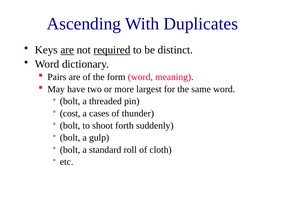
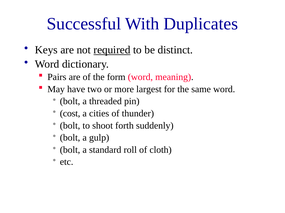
Ascending: Ascending -> Successful
are at (67, 50) underline: present -> none
cases: cases -> cities
